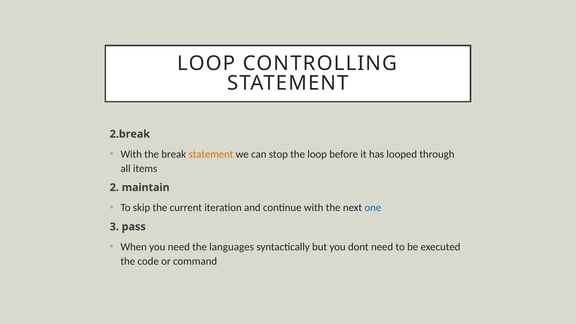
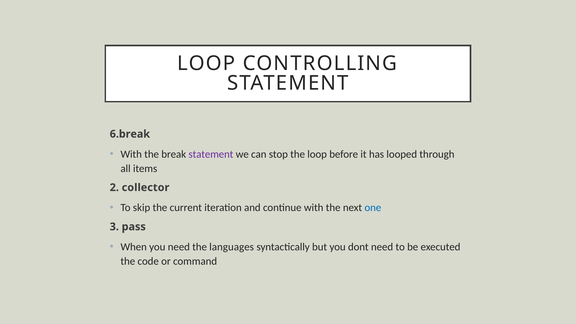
2.break: 2.break -> 6.break
statement at (211, 154) colour: orange -> purple
maintain: maintain -> collector
